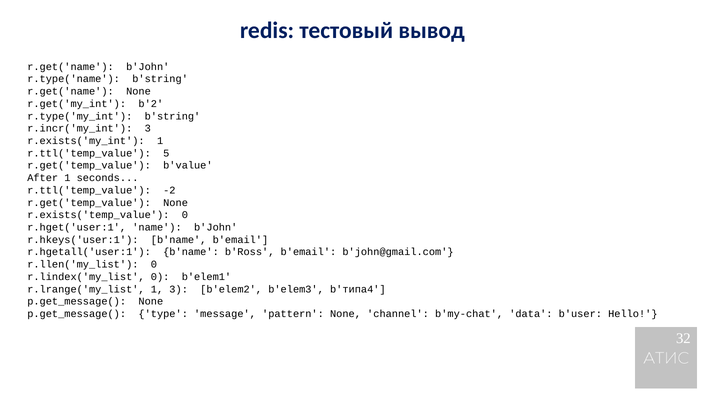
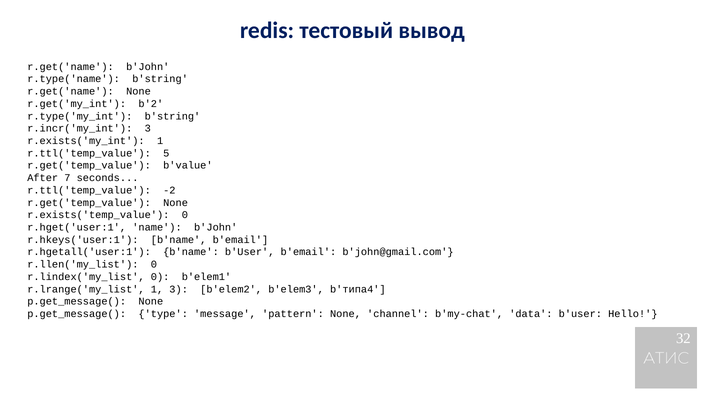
After 1: 1 -> 7
b'name b'Ross: b'Ross -> b'User
